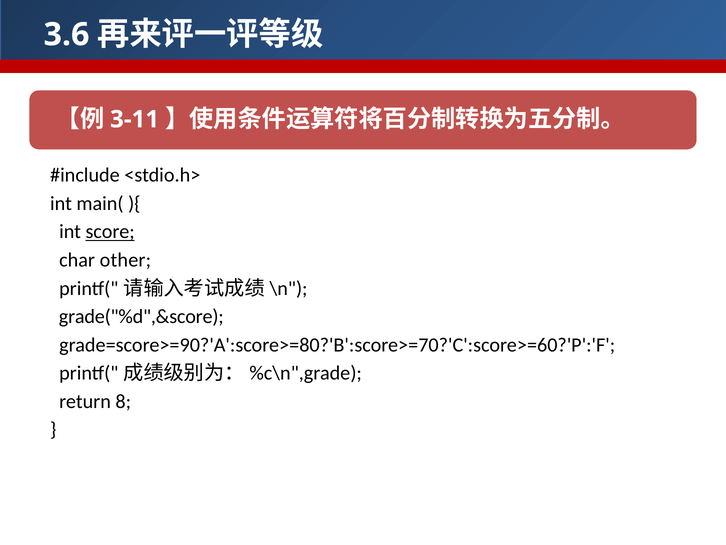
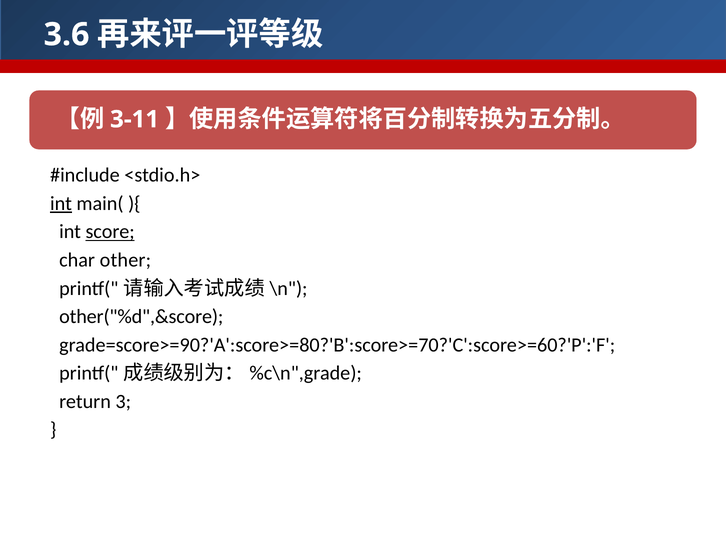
int at (61, 203) underline: none -> present
grade("%d",&score: grade("%d",&score -> other("%d",&score
8: 8 -> 3
